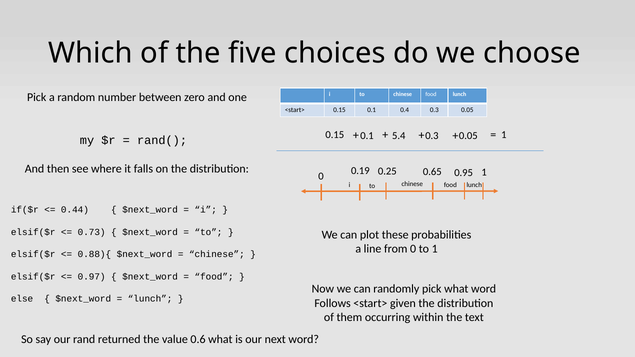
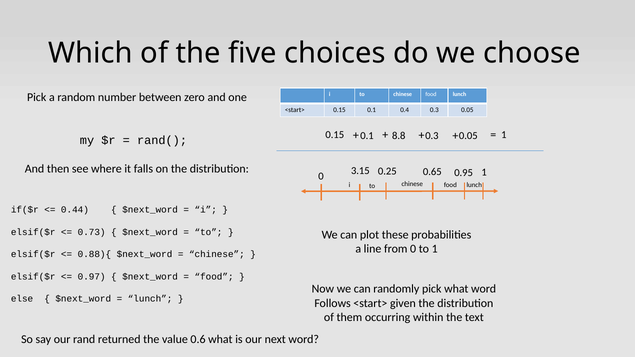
5.4: 5.4 -> 8.8
0.19: 0.19 -> 3.15
